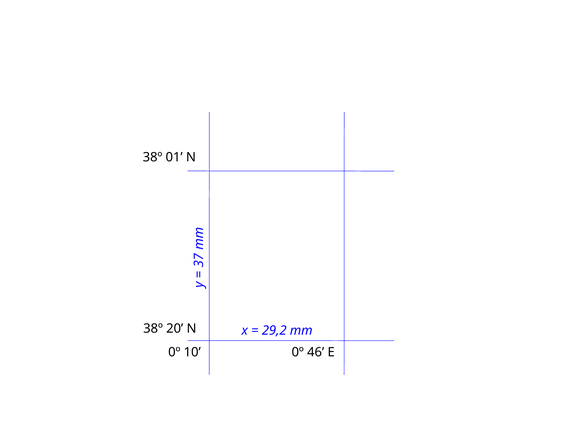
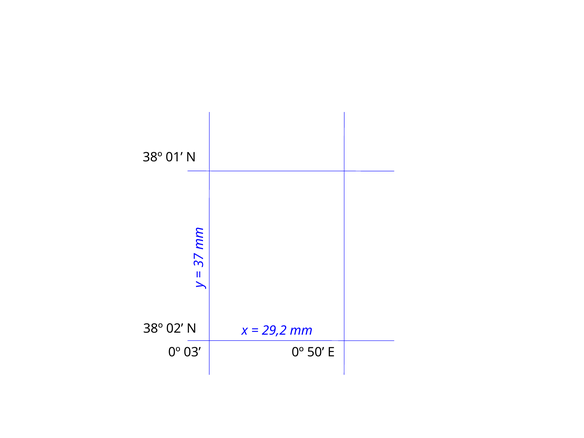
20: 20 -> 02
10: 10 -> 03
46: 46 -> 50
